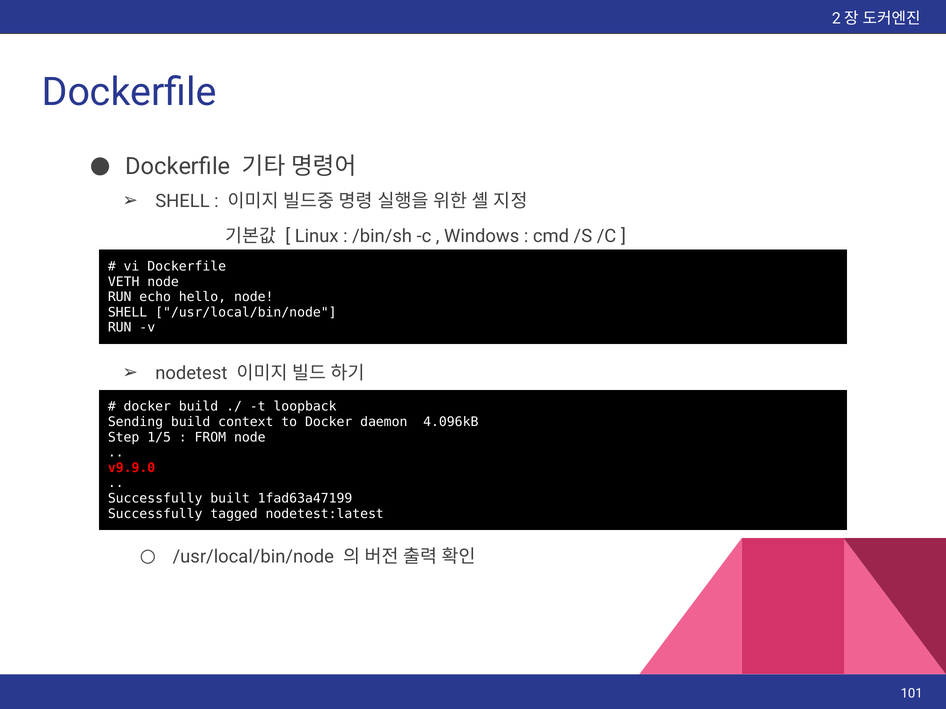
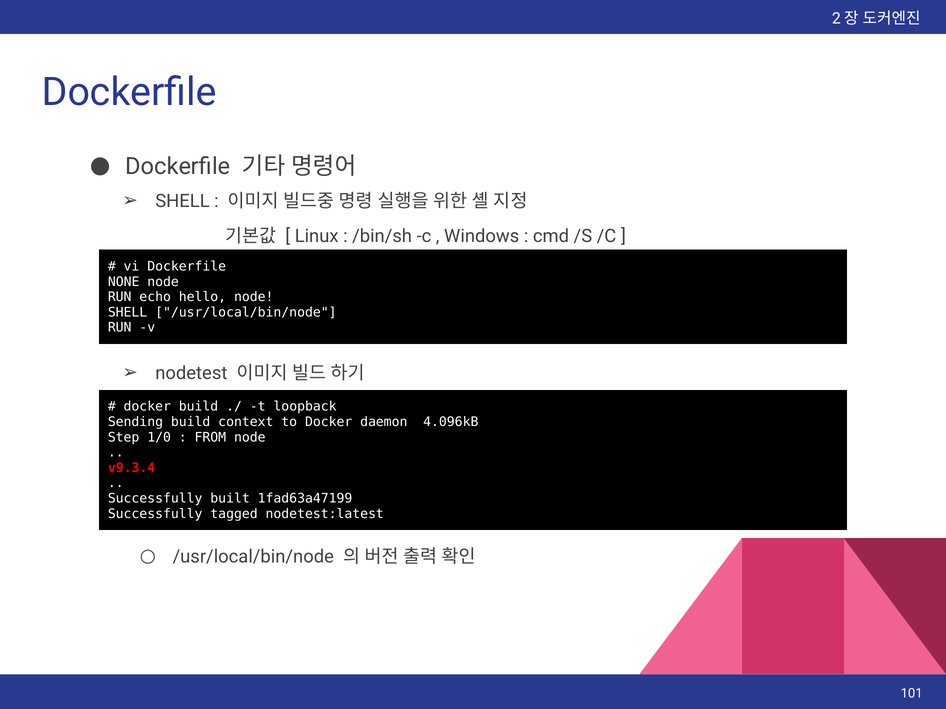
VETH: VETH -> NONE
1/5: 1/5 -> 1/0
v9.9.0: v9.9.0 -> v9.3.4
